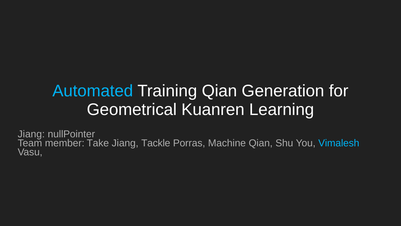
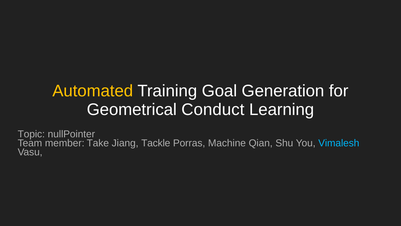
Automated colour: light blue -> yellow
Training Qian: Qian -> Goal
Kuanren: Kuanren -> Conduct
Jiang at (31, 134): Jiang -> Topic
